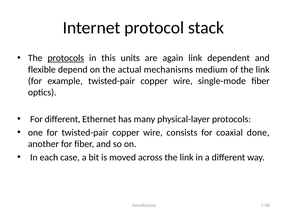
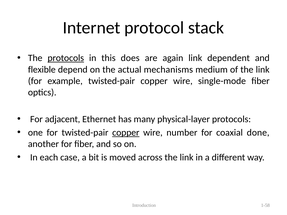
units: units -> does
For different: different -> adjacent
copper at (126, 133) underline: none -> present
consists: consists -> number
